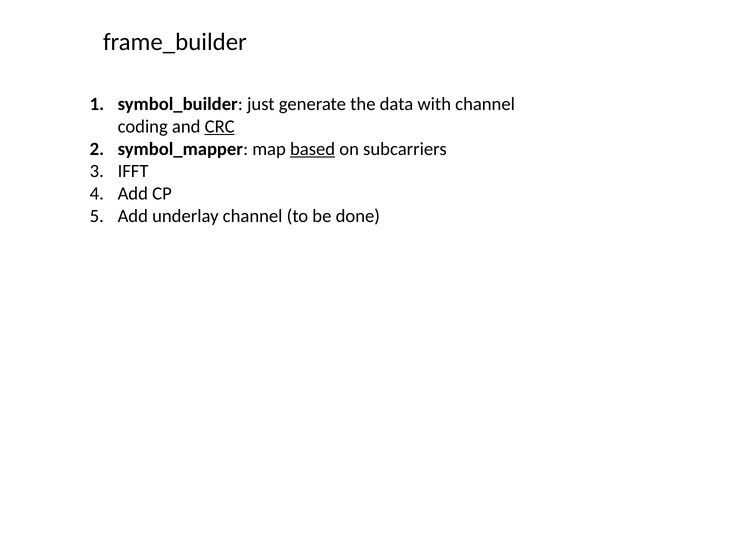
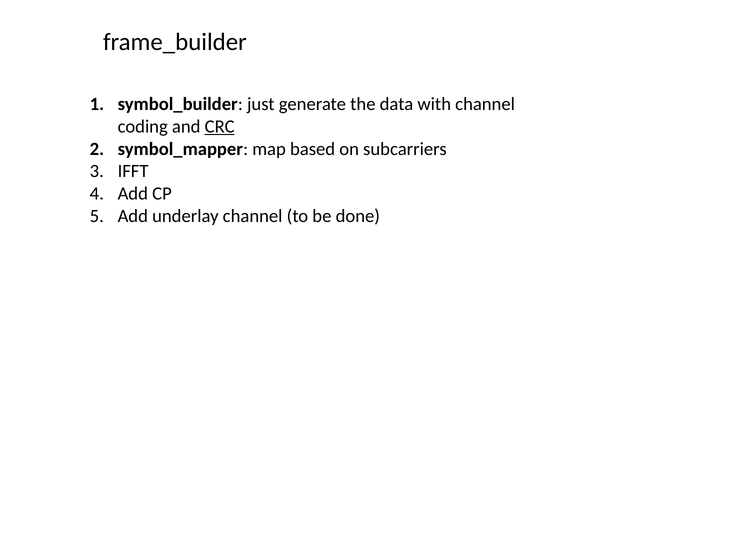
based underline: present -> none
